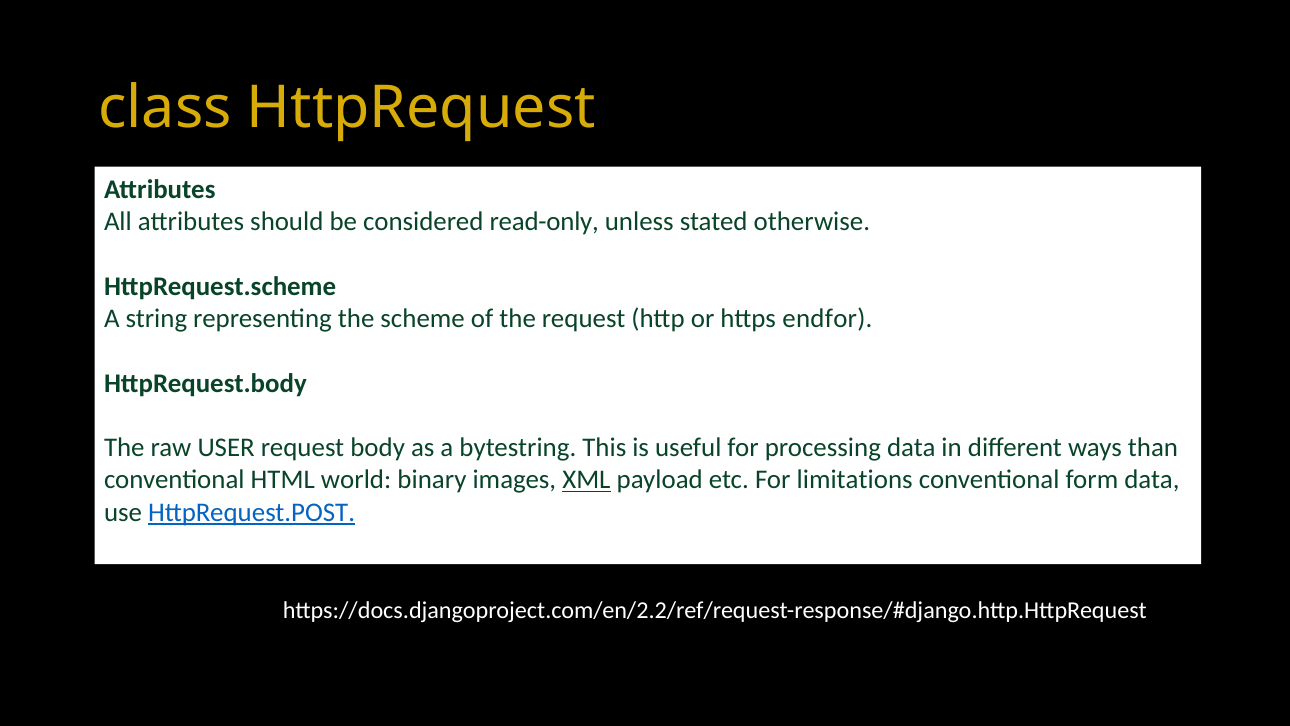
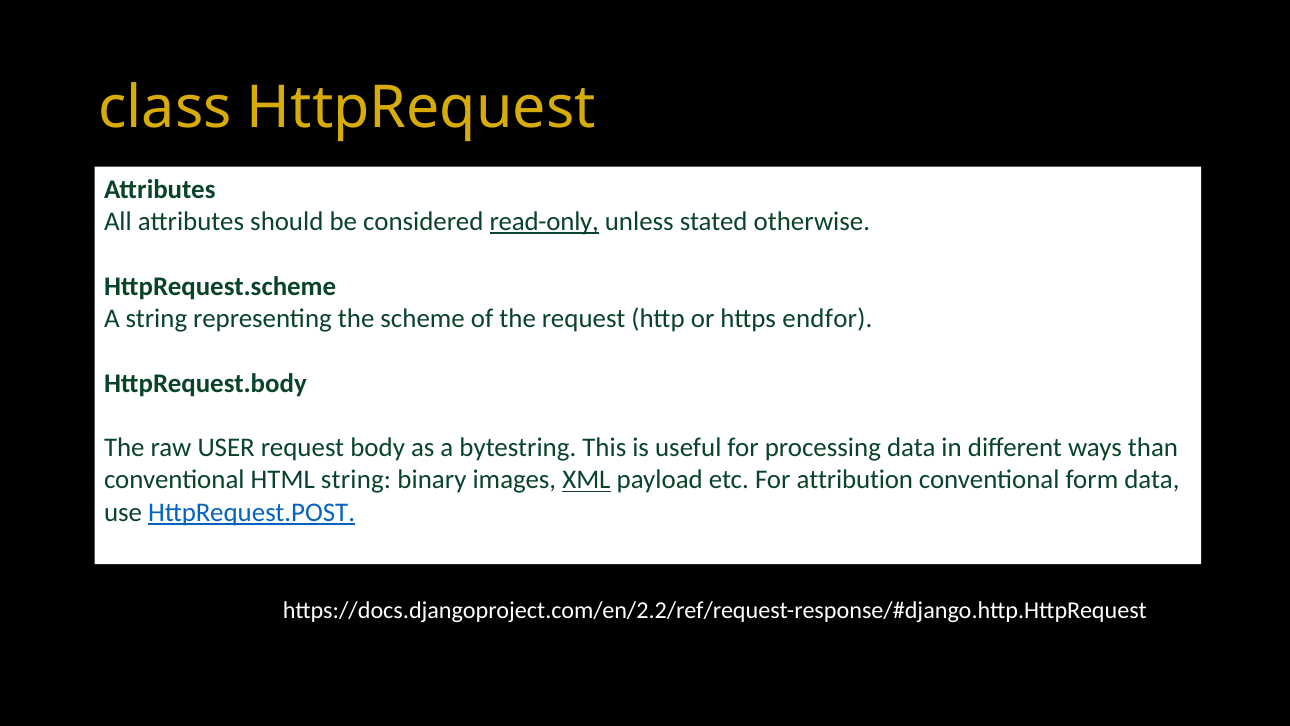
read-only underline: none -> present
HTML world: world -> string
limitations: limitations -> attribution
